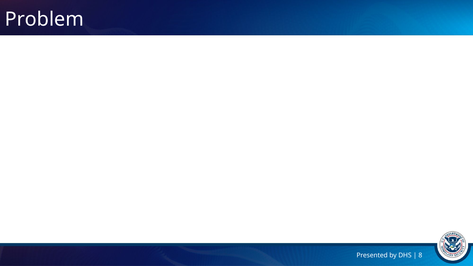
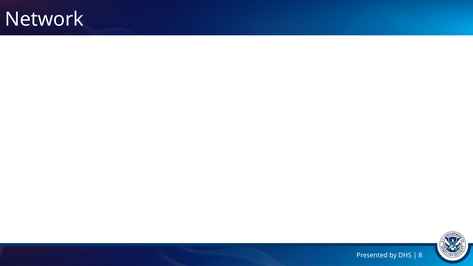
Problem: Problem -> Network
